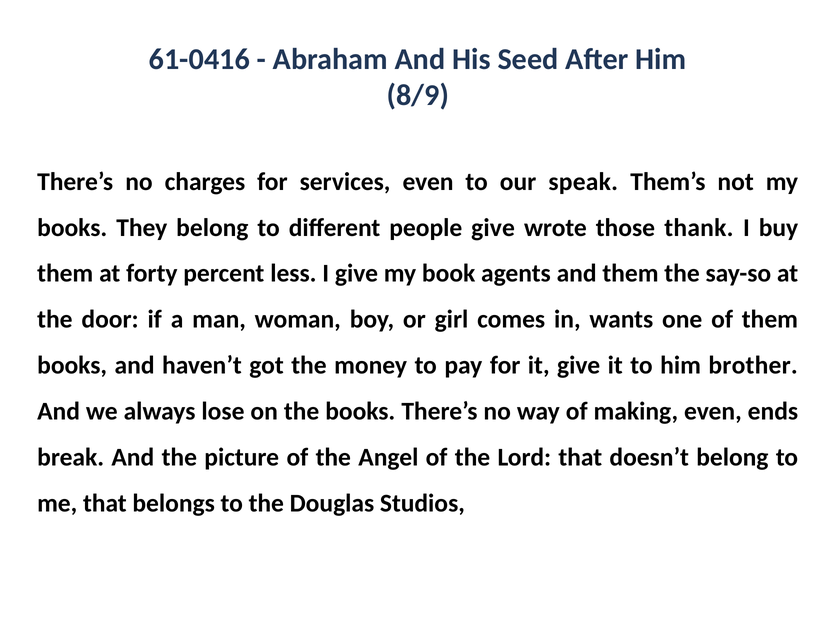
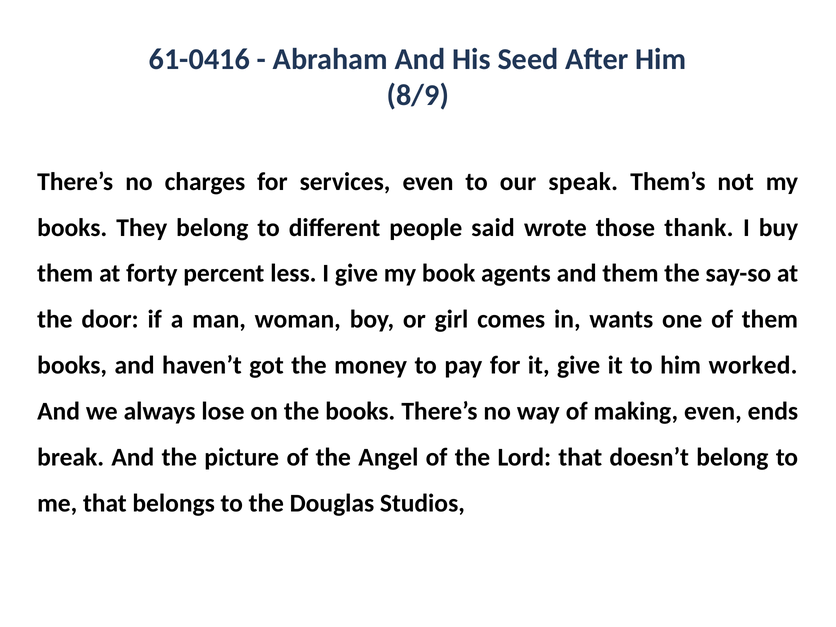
people give: give -> said
brother: brother -> worked
